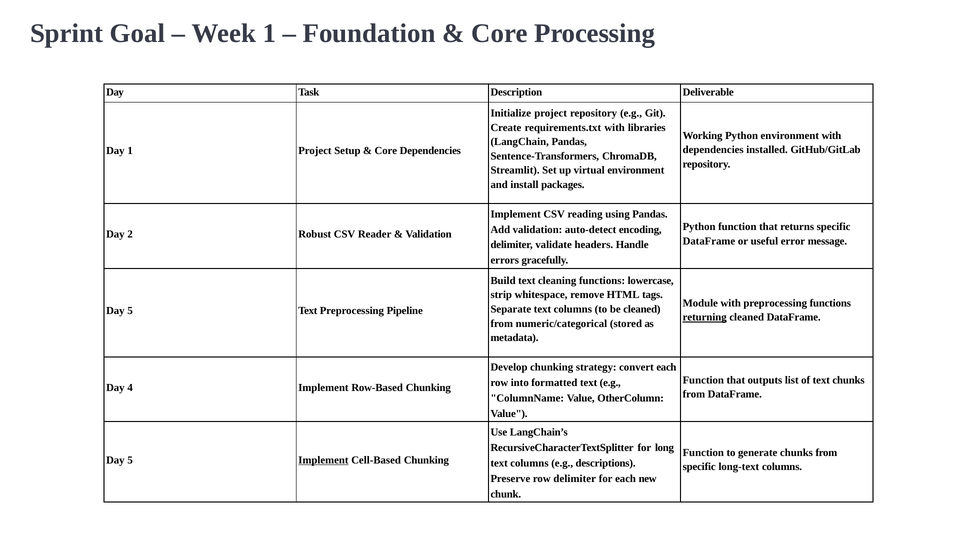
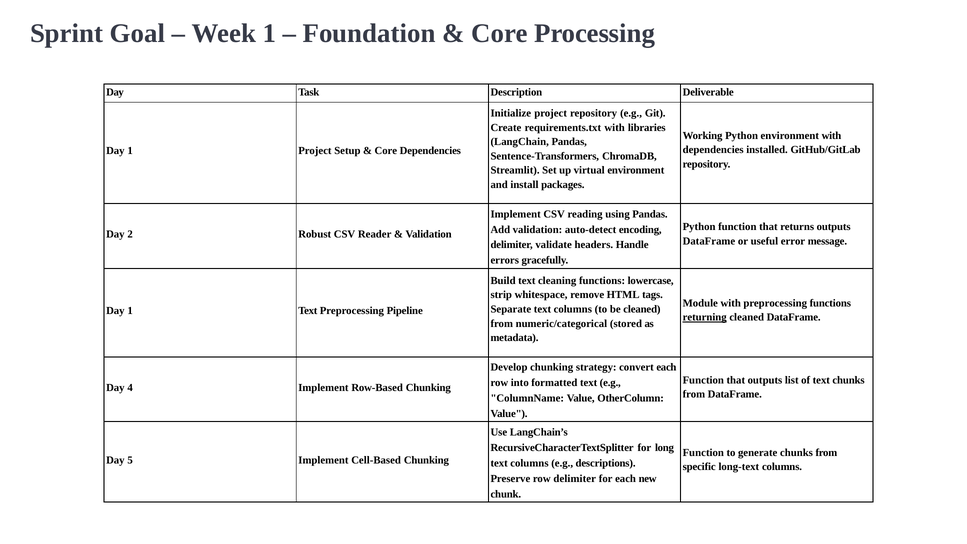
returns specific: specific -> outputs
5 at (130, 311): 5 -> 1
Implement at (323, 460) underline: present -> none
